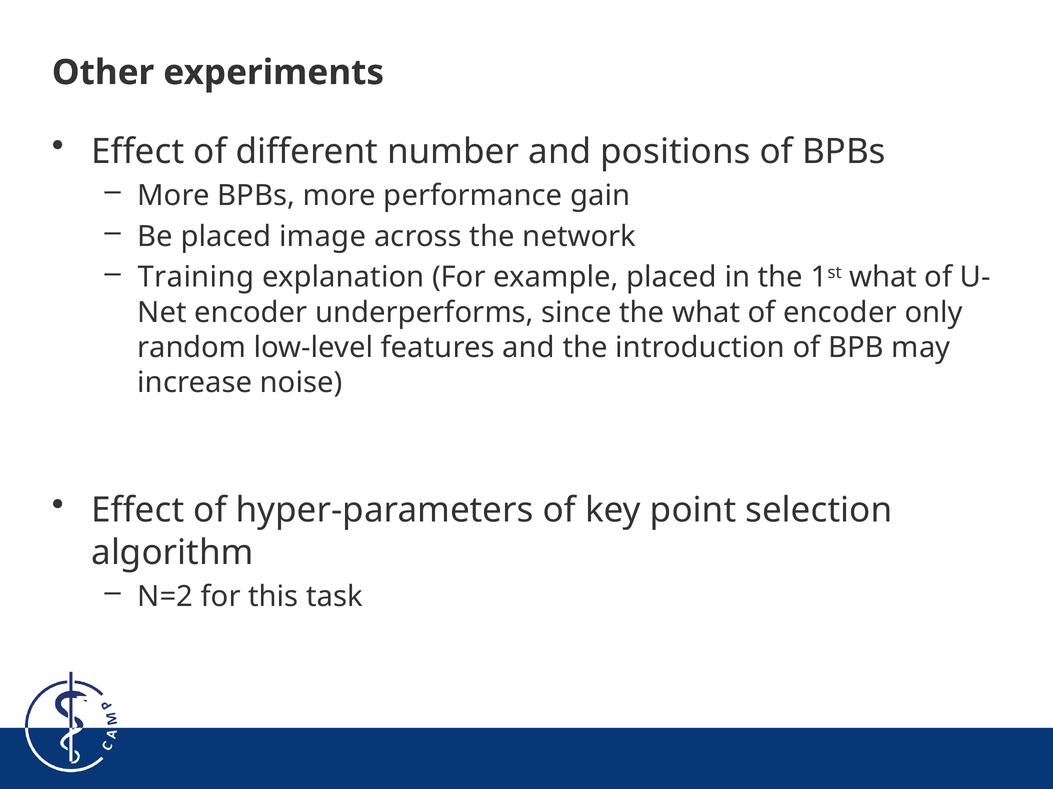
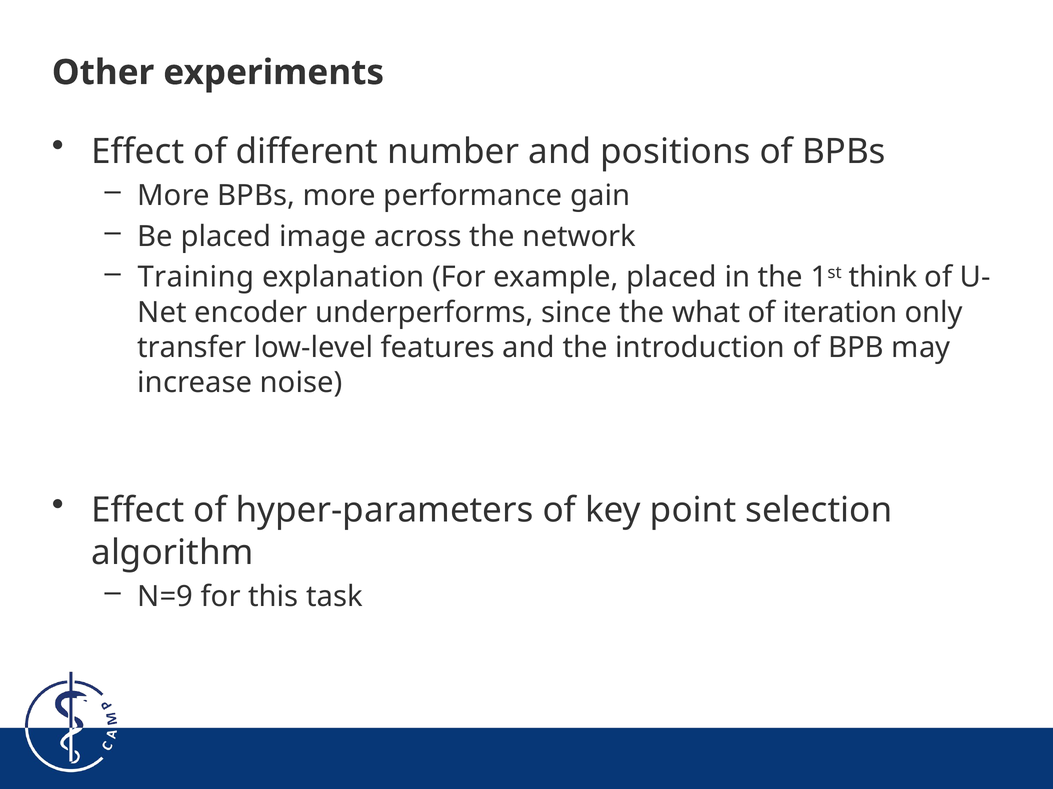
1st what: what -> think
of encoder: encoder -> iteration
random: random -> transfer
N=2: N=2 -> N=9
